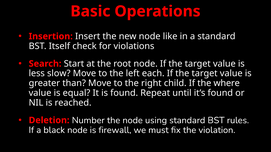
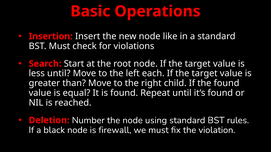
BST Itself: Itself -> Must
less slow: slow -> until
the where: where -> found
